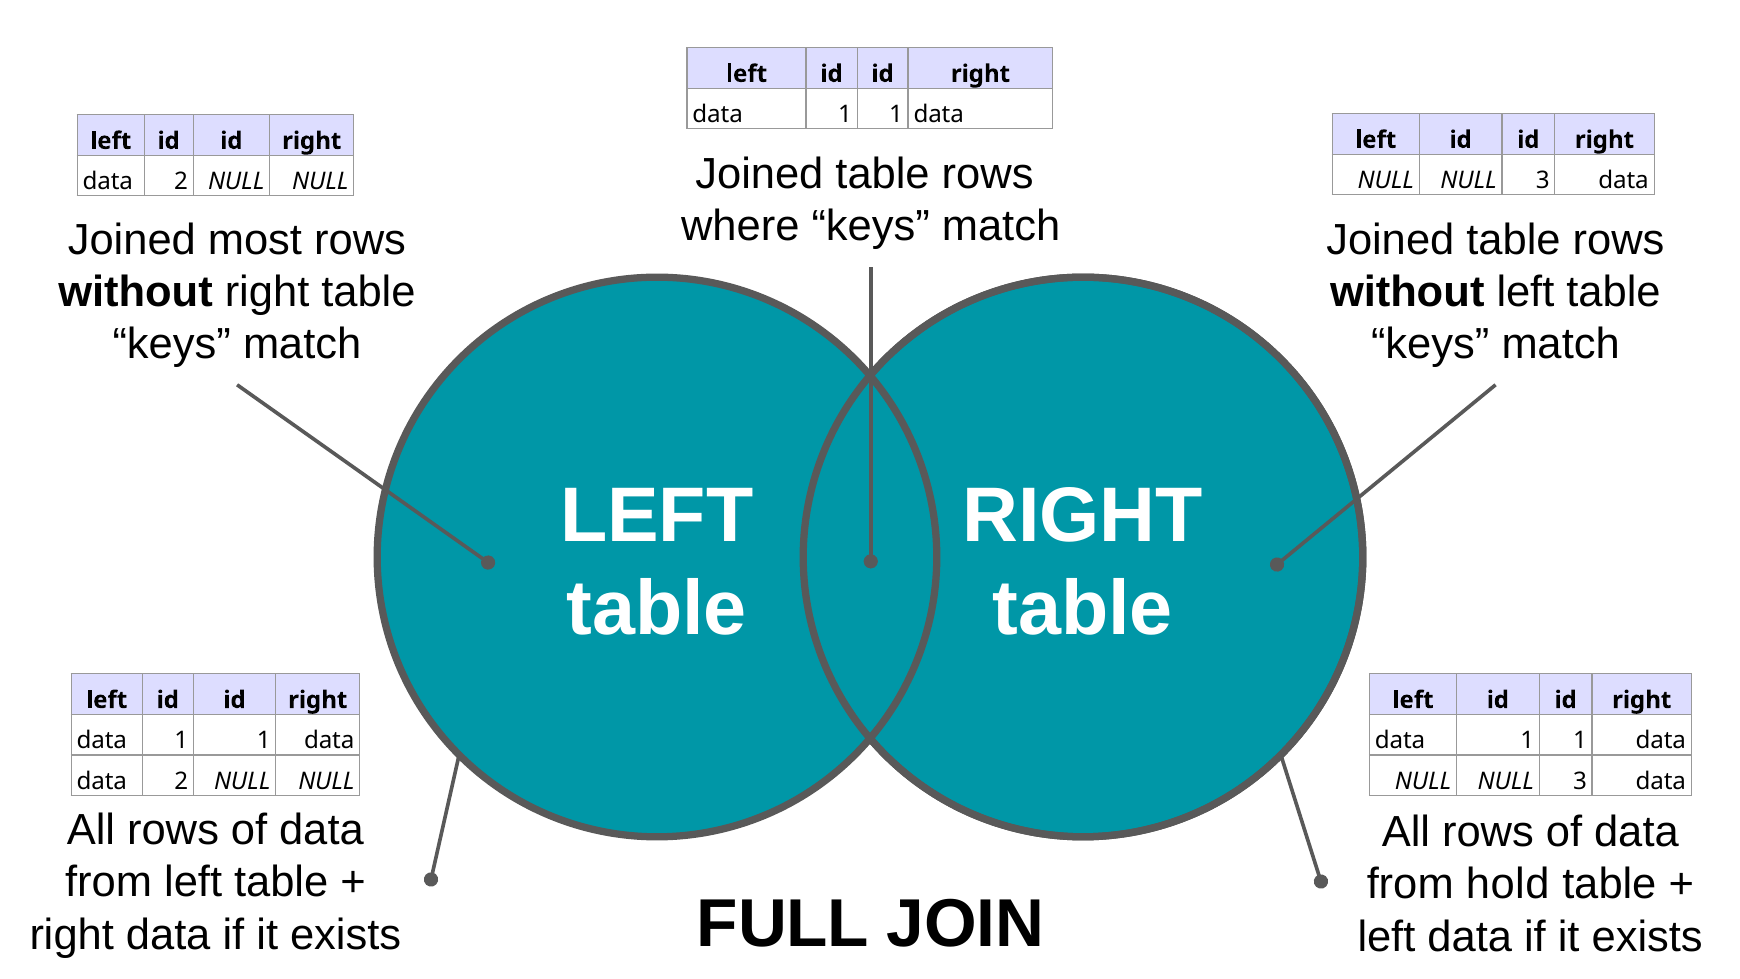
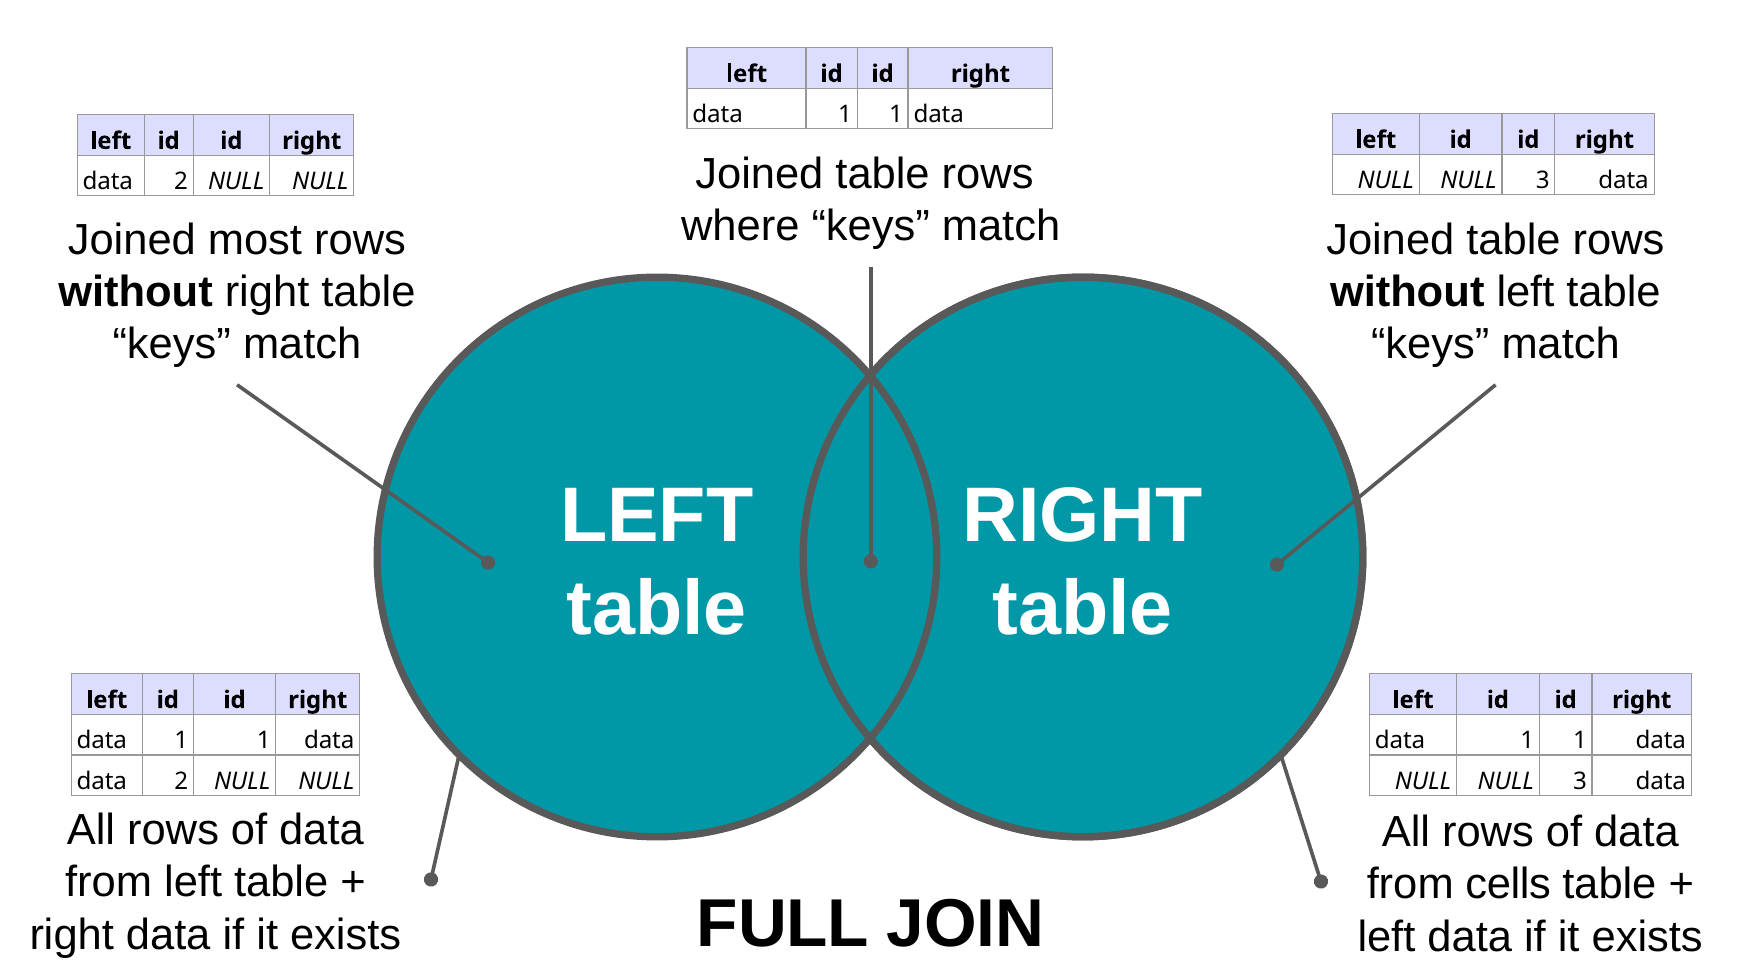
hold: hold -> cells
